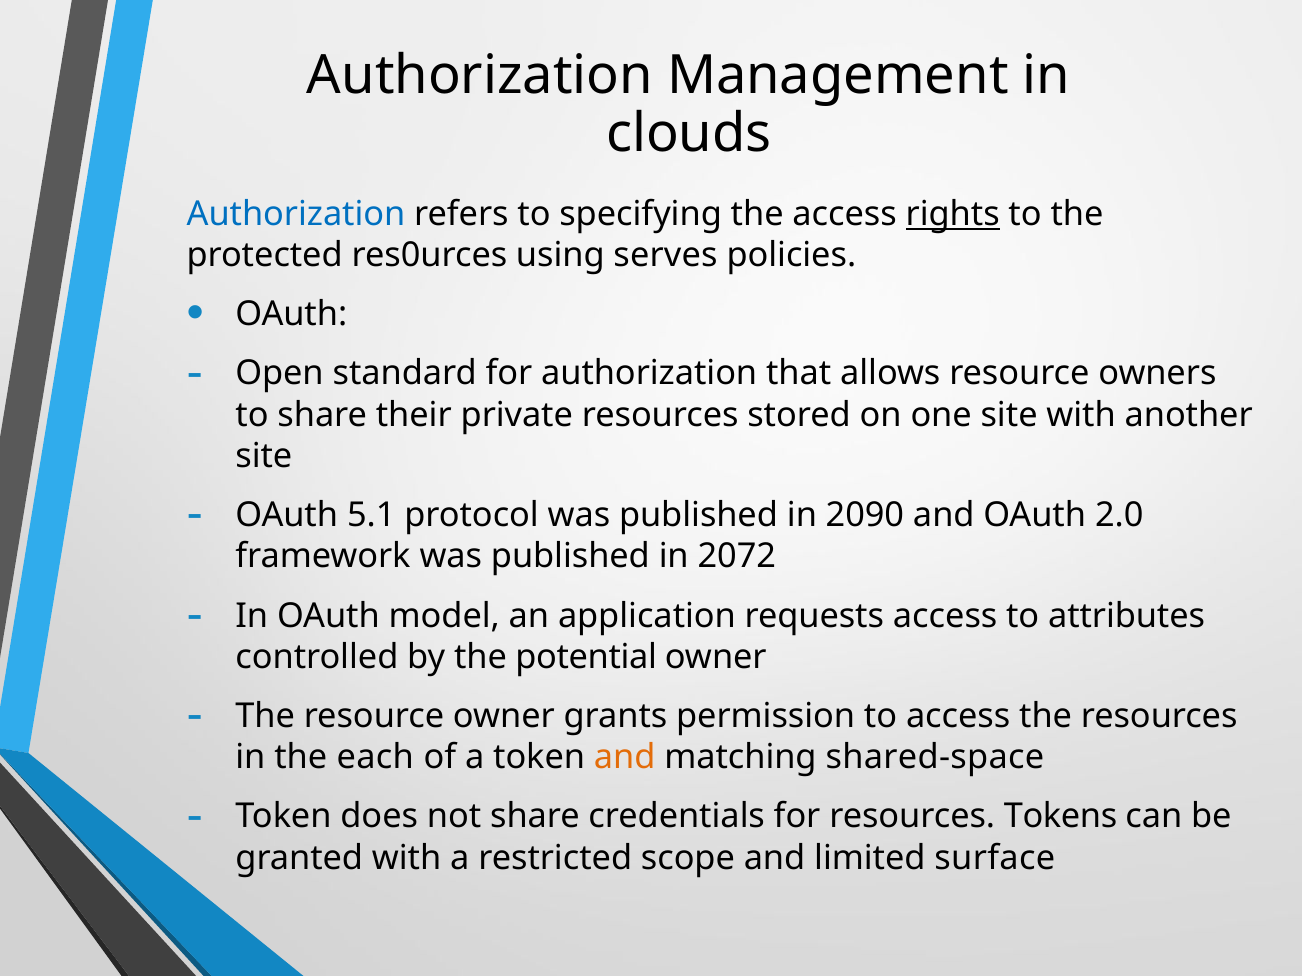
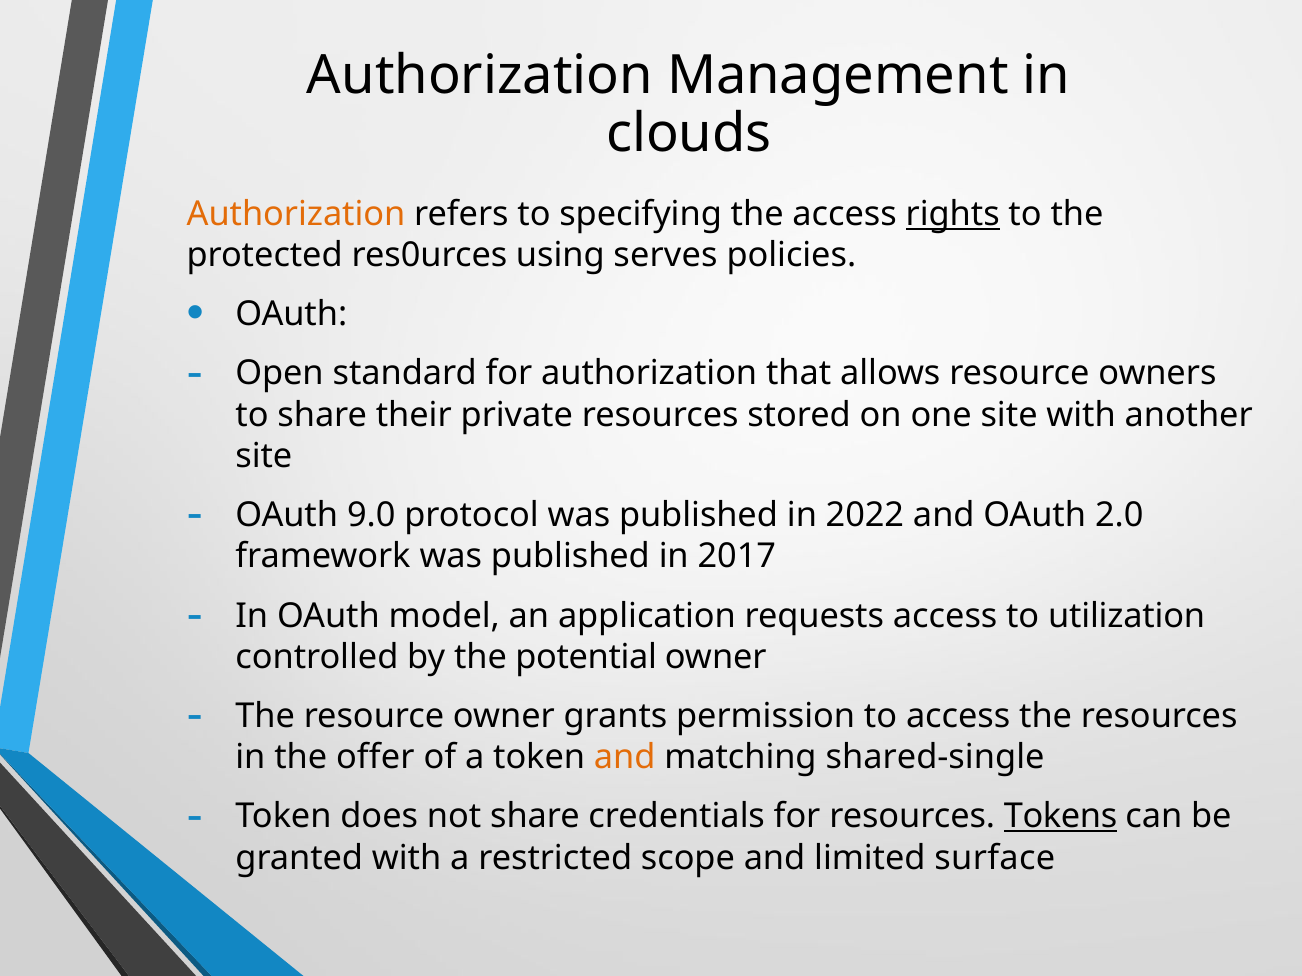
Authorization at (296, 214) colour: blue -> orange
5.1: 5.1 -> 9.0
2090: 2090 -> 2022
2072: 2072 -> 2017
attributes: attributes -> utilization
each: each -> offer
shared-space: shared-space -> shared-single
Tokens underline: none -> present
